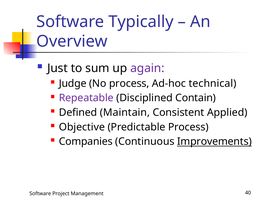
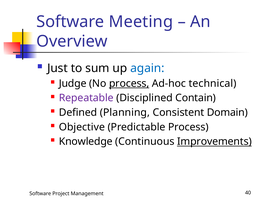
Typically: Typically -> Meeting
again colour: purple -> blue
process at (129, 84) underline: none -> present
Maintain: Maintain -> Planning
Applied: Applied -> Domain
Companies: Companies -> Knowledge
